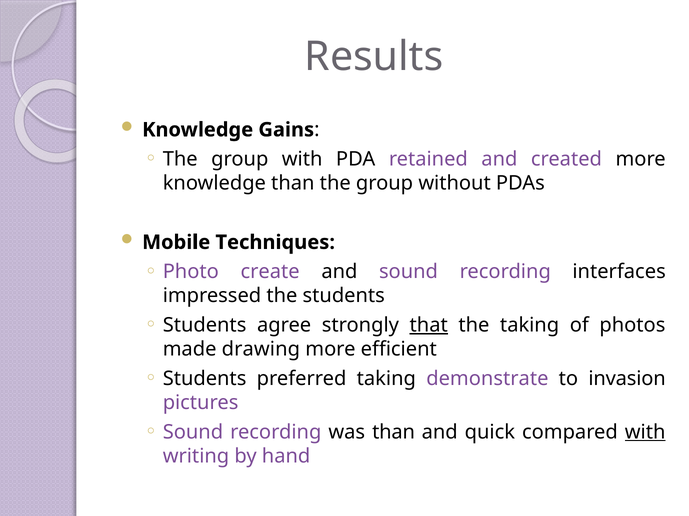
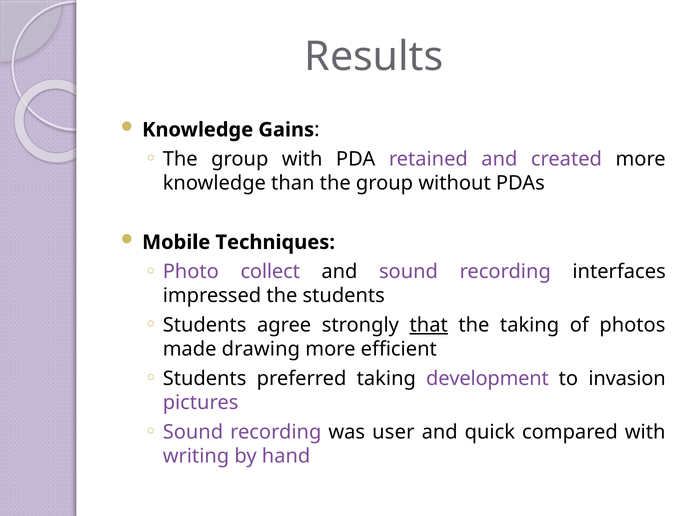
create: create -> collect
demonstrate: demonstrate -> development
was than: than -> user
with at (645, 433) underline: present -> none
